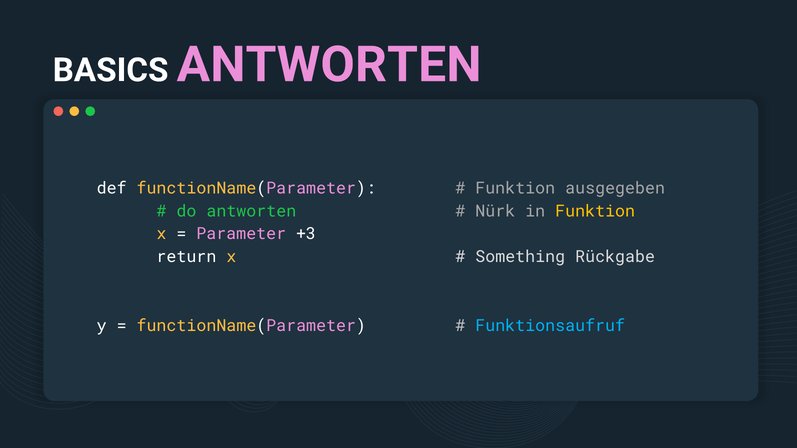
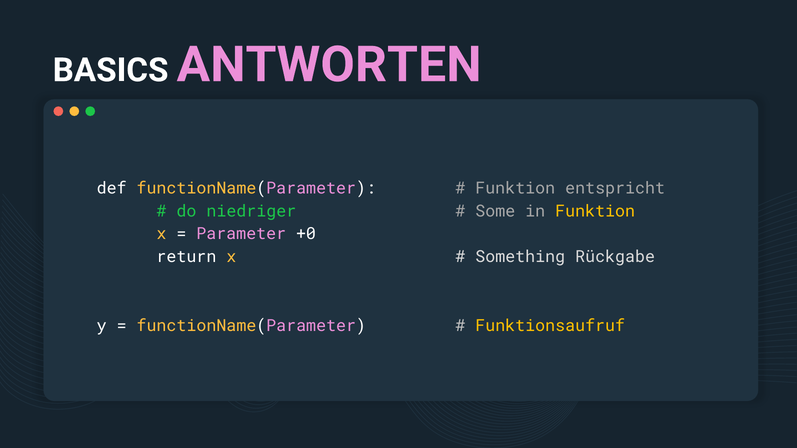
ausgegeben: ausgegeben -> entspricht
do antworten: antworten -> niedriger
Nürk: Nürk -> Some
+3: +3 -> +0
Funktionsaufruf colour: light blue -> yellow
